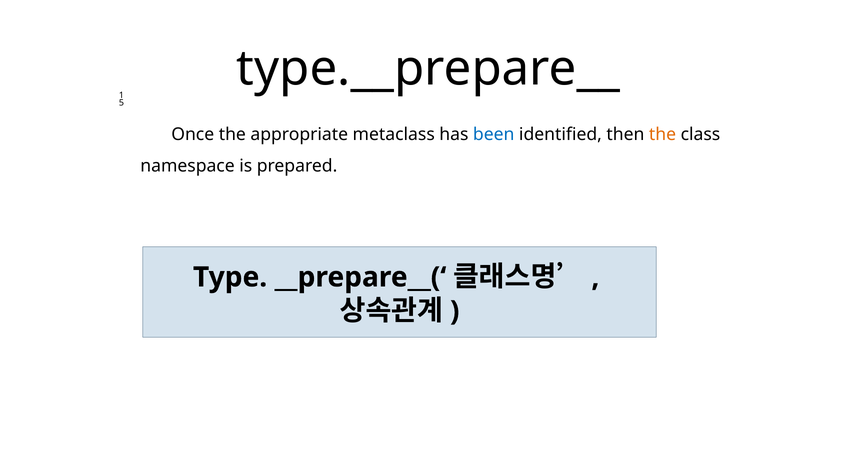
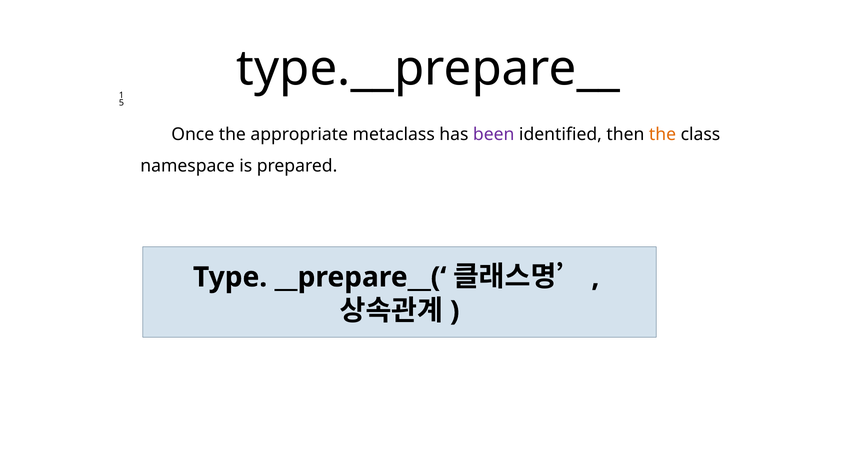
been colour: blue -> purple
